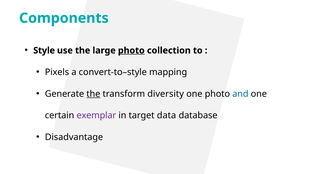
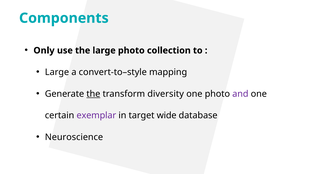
Style: Style -> Only
photo at (131, 50) underline: present -> none
Pixels at (57, 72): Pixels -> Large
and colour: blue -> purple
data: data -> wide
Disadvantage: Disadvantage -> Neuroscience
